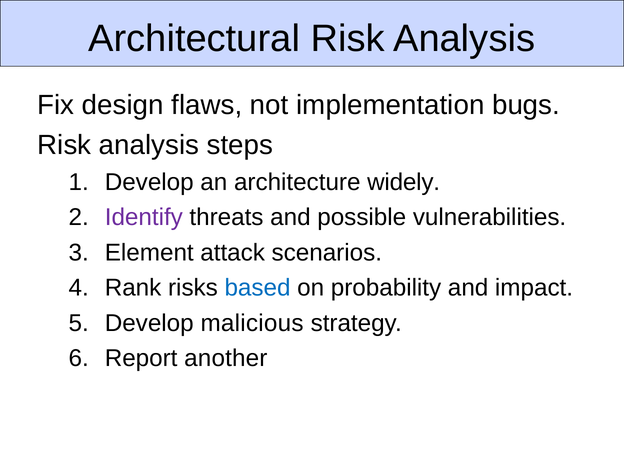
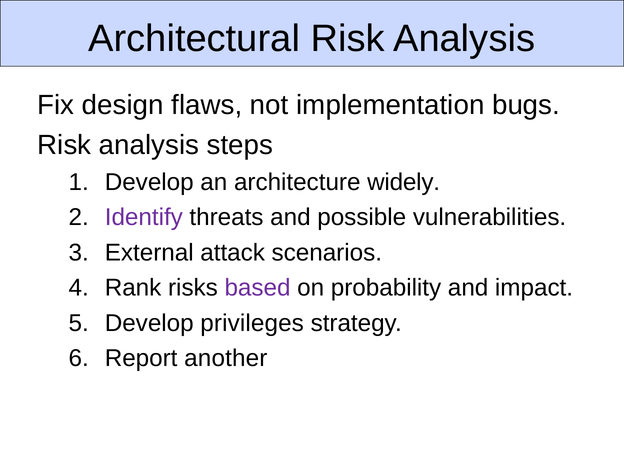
Element: Element -> External
based colour: blue -> purple
malicious: malicious -> privileges
